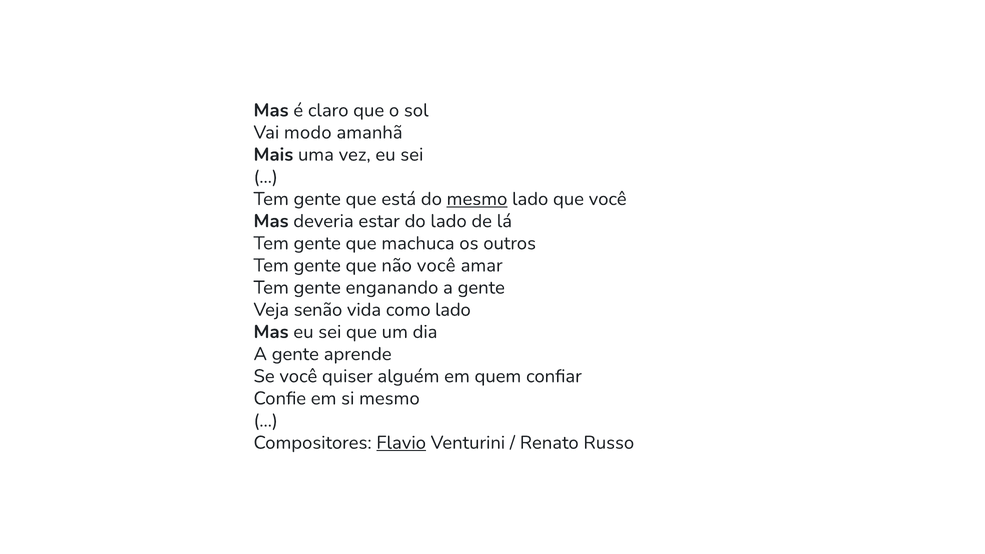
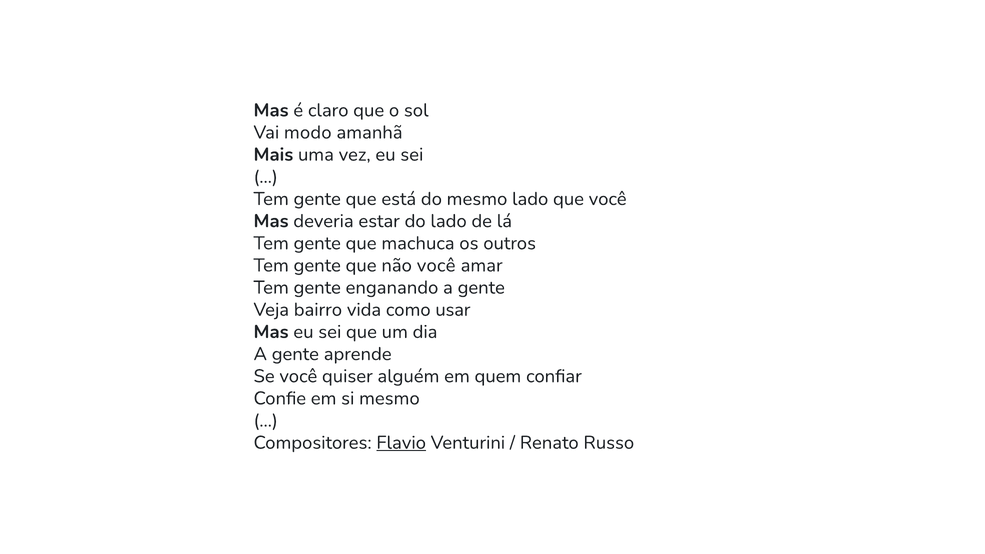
mesmo at (477, 199) underline: present -> none
senão: senão -> bairro
como lado: lado -> usar
